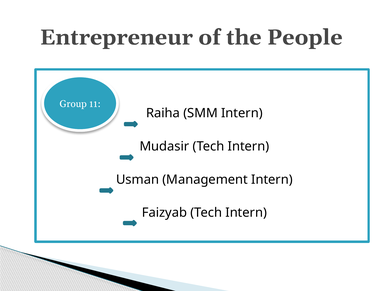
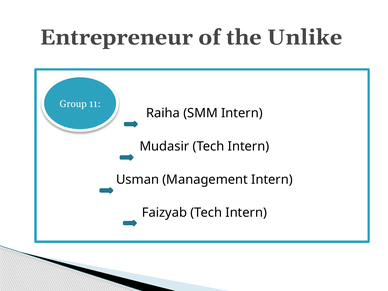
People: People -> Unlike
